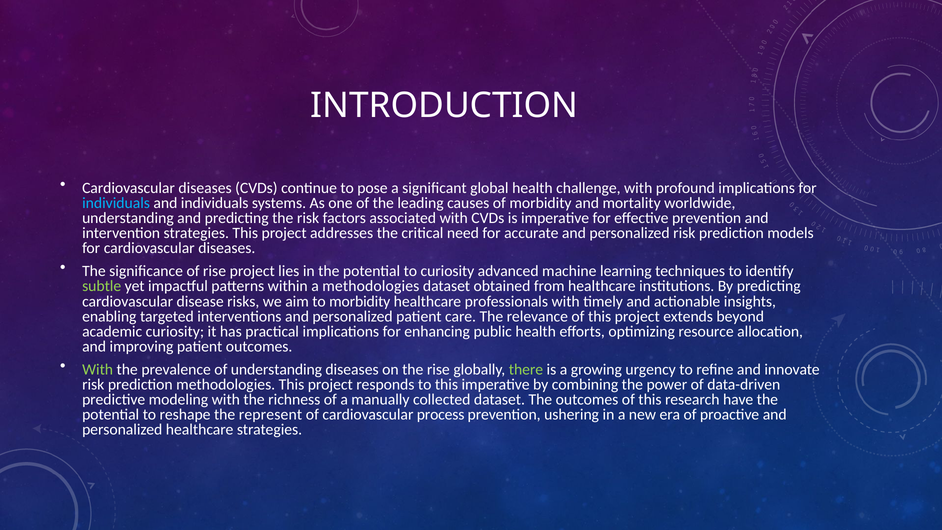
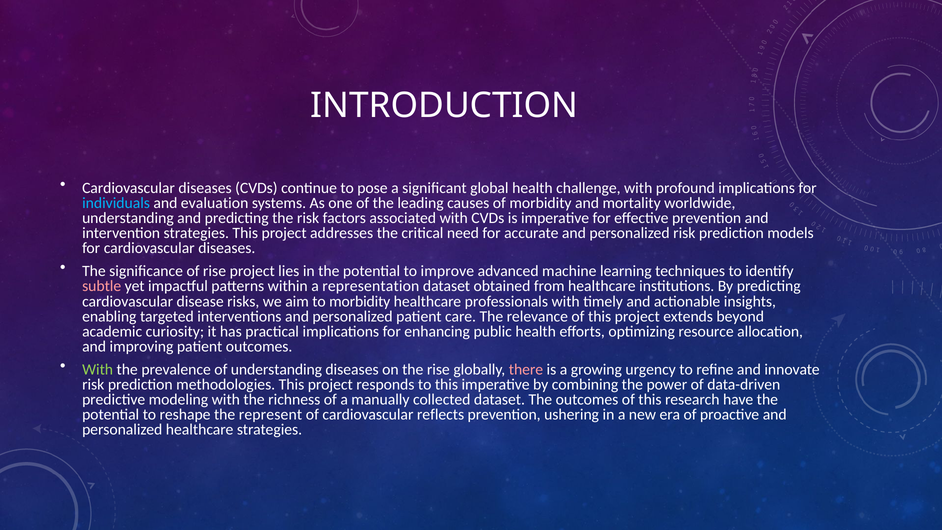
and individuals: individuals -> evaluation
to curiosity: curiosity -> improve
subtle colour: light green -> pink
a methodologies: methodologies -> representation
there colour: light green -> pink
process: process -> reflects
